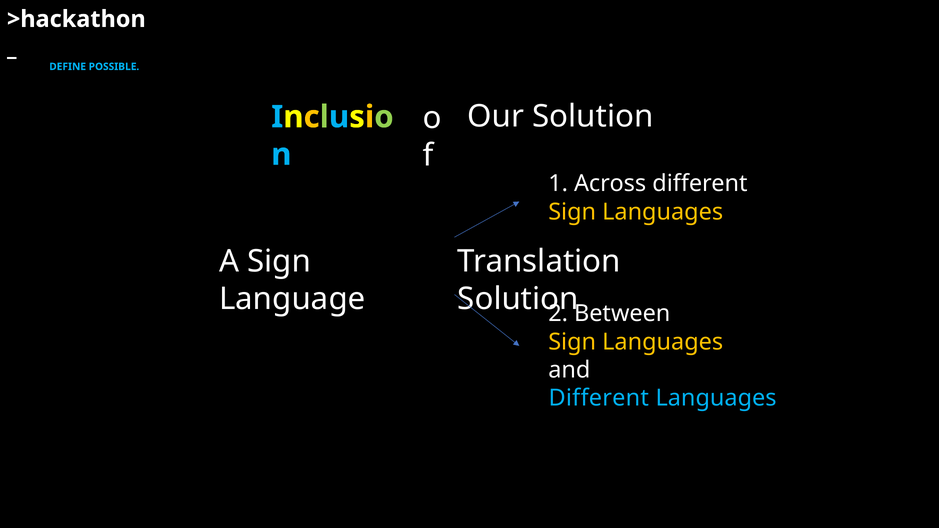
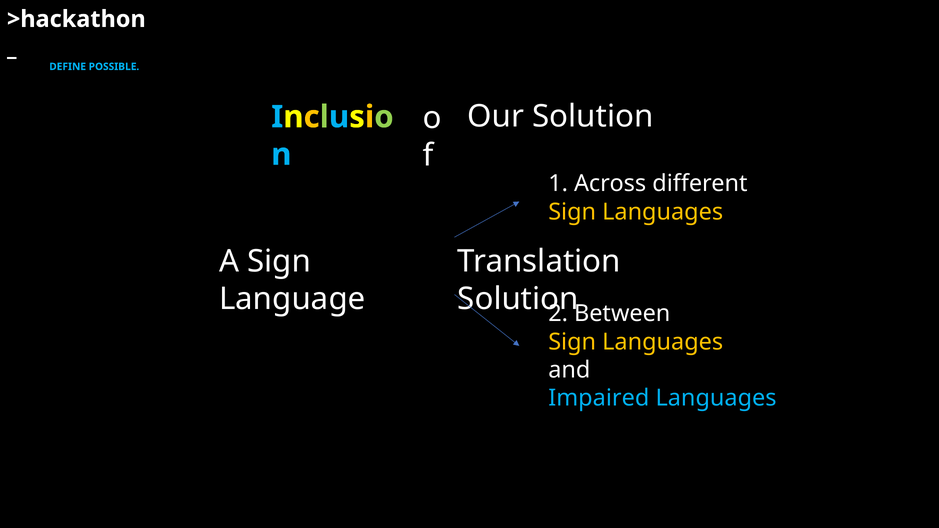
Different at (599, 398): Different -> Impaired
